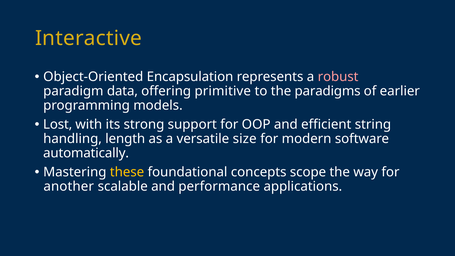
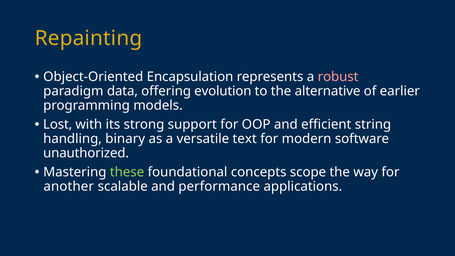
Interactive: Interactive -> Repainting
primitive: primitive -> evolution
paradigms: paradigms -> alternative
length: length -> binary
size: size -> text
automatically: automatically -> unauthorized
these colour: yellow -> light green
